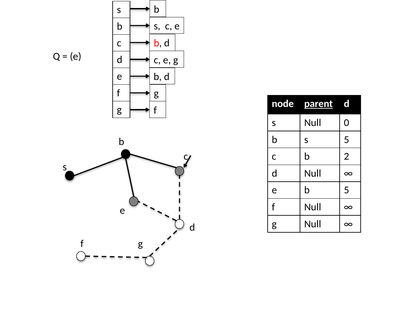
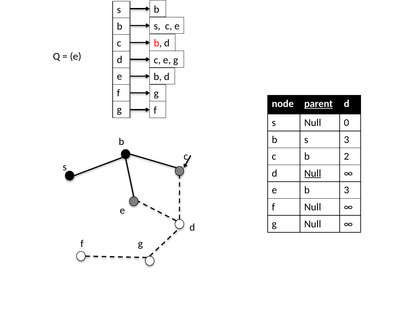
s 5: 5 -> 3
Null at (313, 174) underline: none -> present
b 5: 5 -> 3
